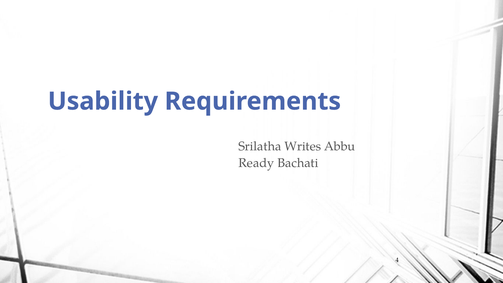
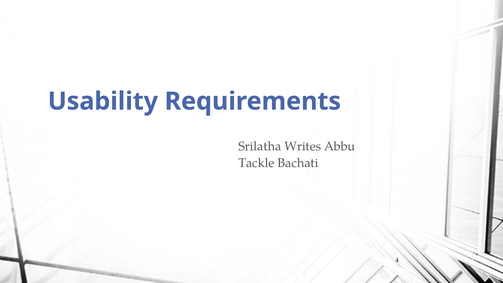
Ready: Ready -> Tackle
